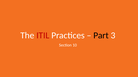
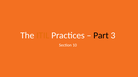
ITIL colour: red -> orange
